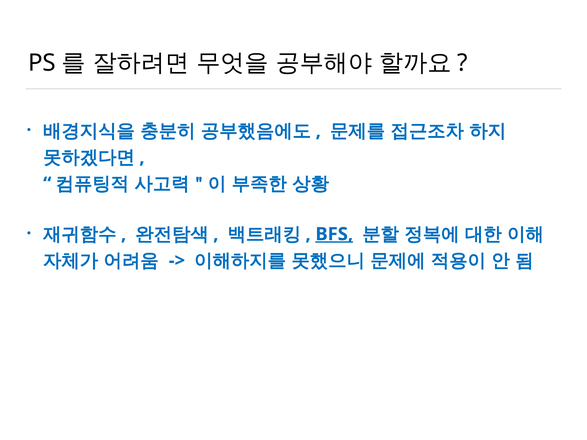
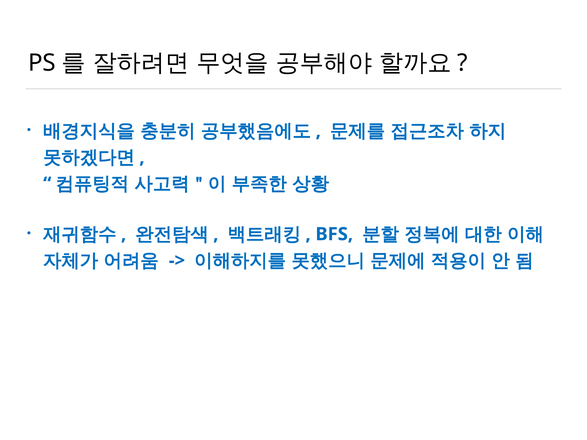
BFS underline: present -> none
